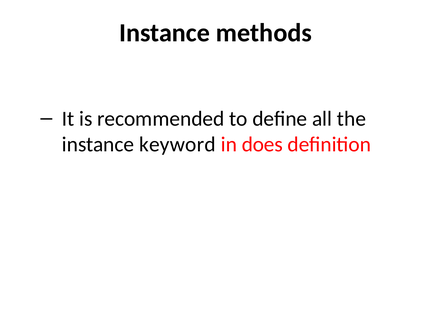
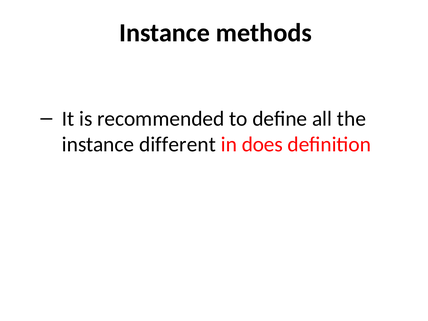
keyword: keyword -> different
